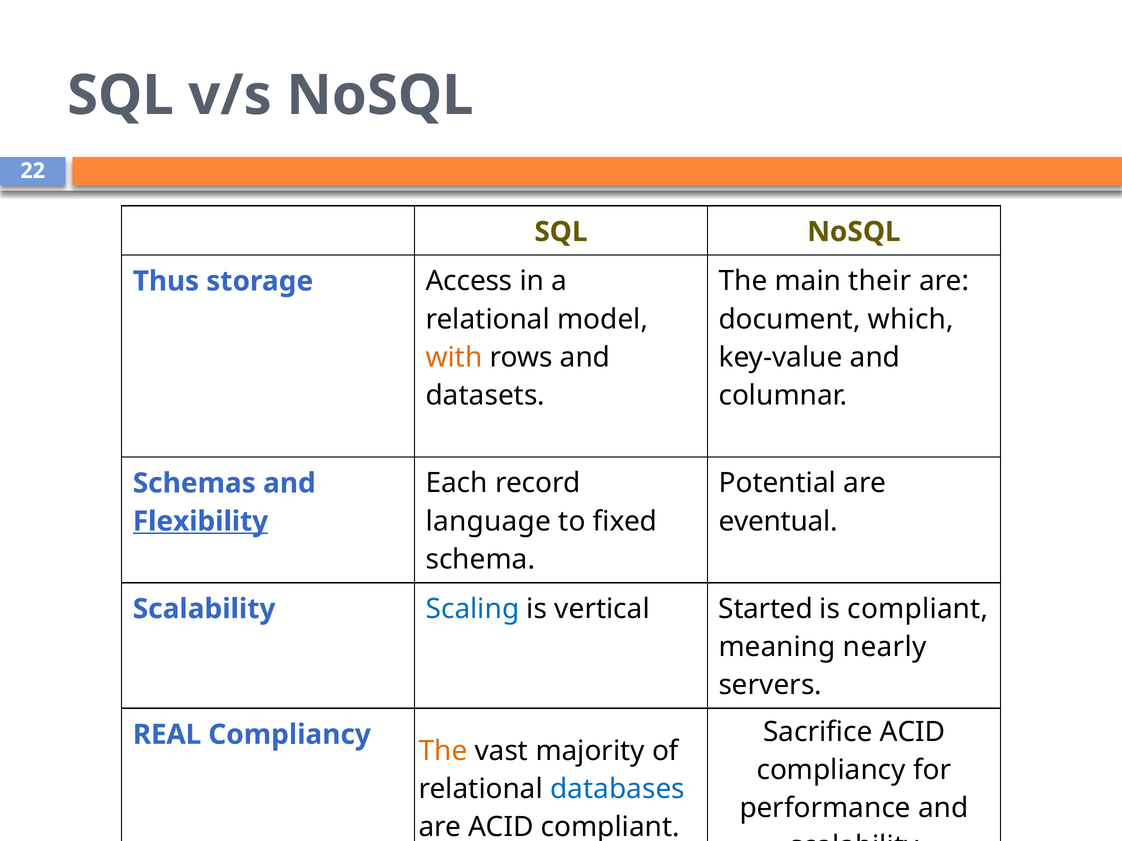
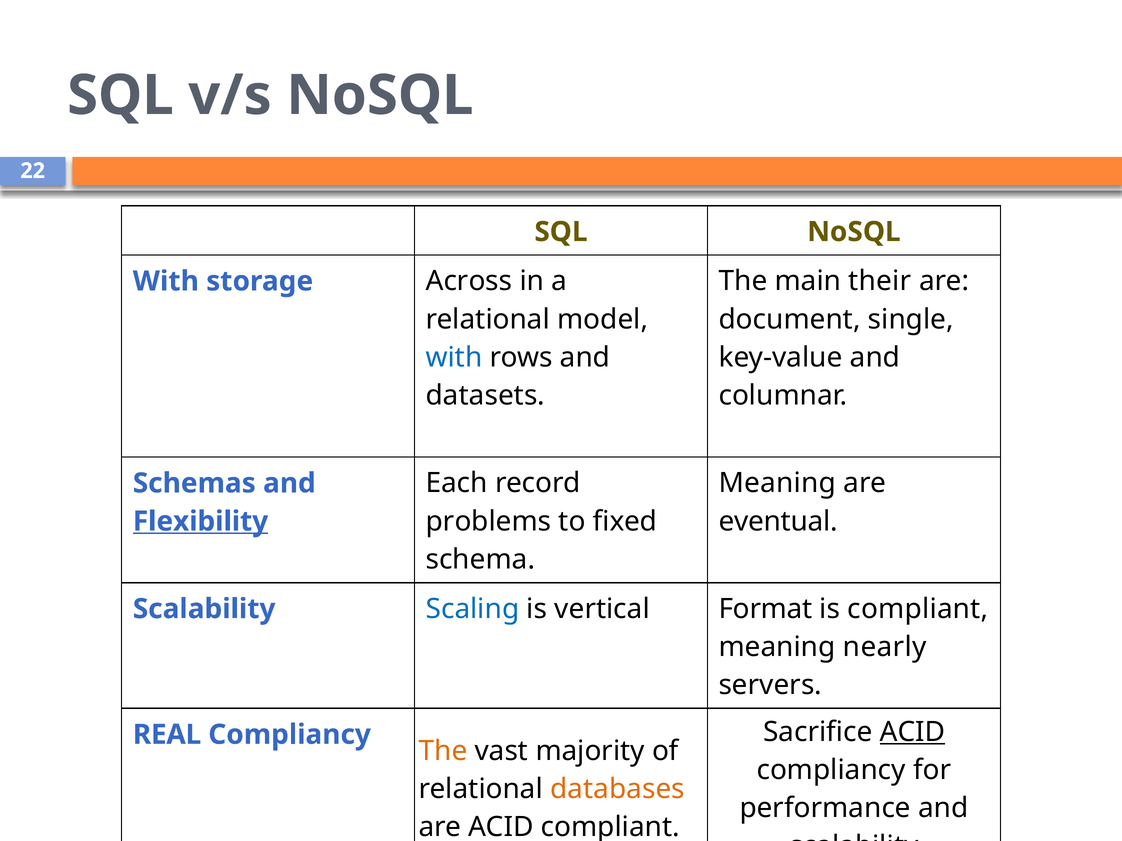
Thus at (166, 281): Thus -> With
Access: Access -> Across
which: which -> single
with at (454, 358) colour: orange -> blue
Potential at (777, 483): Potential -> Meaning
language: language -> problems
Started: Started -> Format
ACID at (912, 732) underline: none -> present
databases colour: blue -> orange
